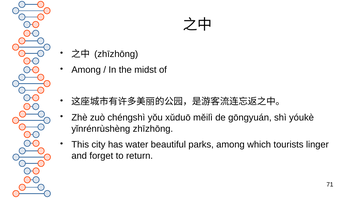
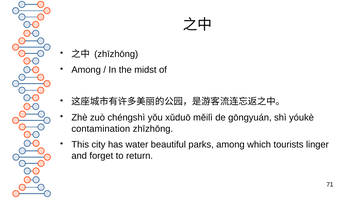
yǐnrénrùshèng: yǐnrénrùshèng -> contamination
